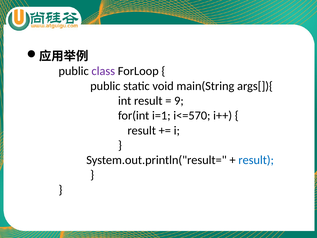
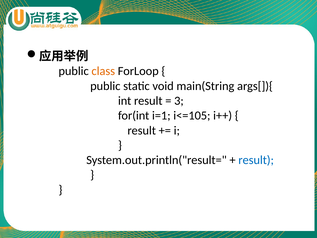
class colour: purple -> orange
9: 9 -> 3
i<=570: i<=570 -> i<=105
